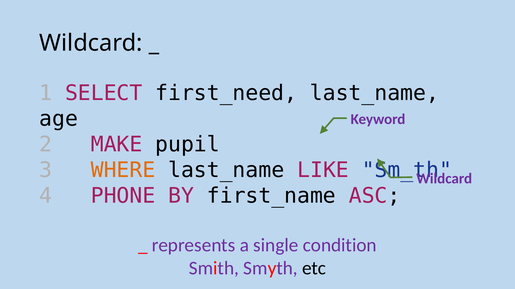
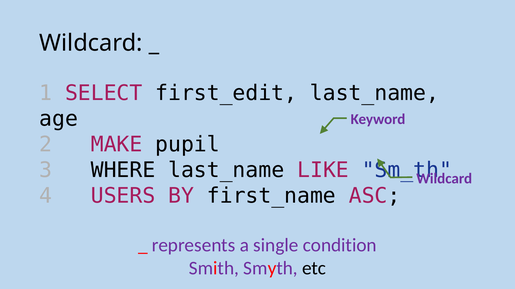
first_need: first_need -> first_edit
WHERE colour: orange -> black
PHONE: PHONE -> USERS
